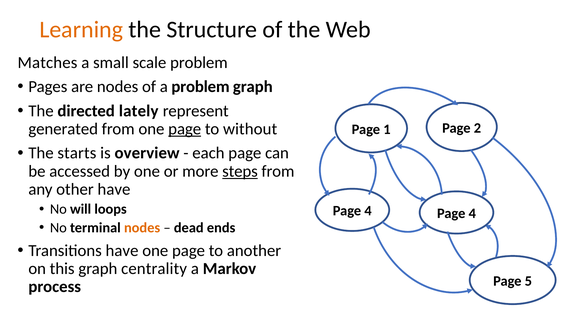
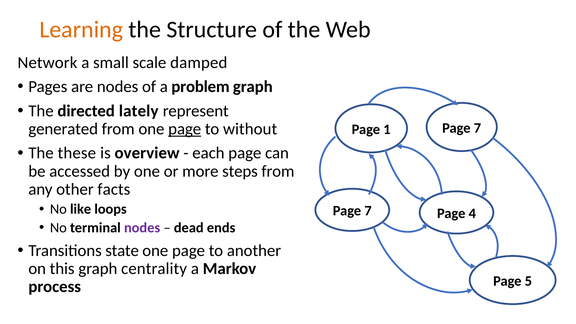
Matches: Matches -> Network
scale problem: problem -> damped
2 at (477, 128): 2 -> 7
starts: starts -> these
steps underline: present -> none
other have: have -> facts
will: will -> like
4 at (368, 211): 4 -> 7
nodes at (142, 228) colour: orange -> purple
Transitions have: have -> state
